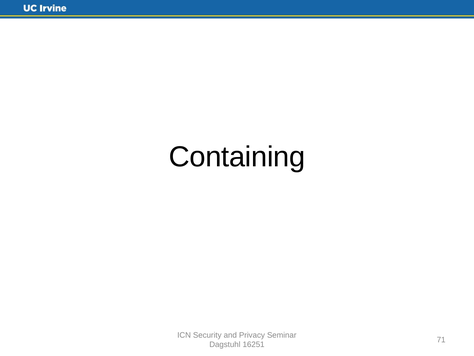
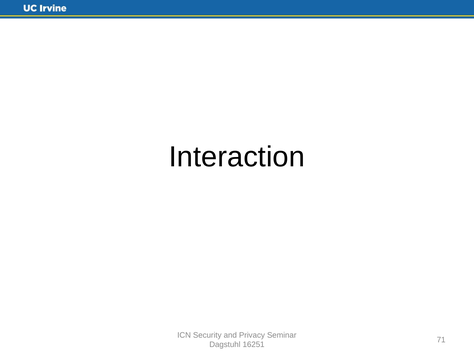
Containing: Containing -> Interaction
